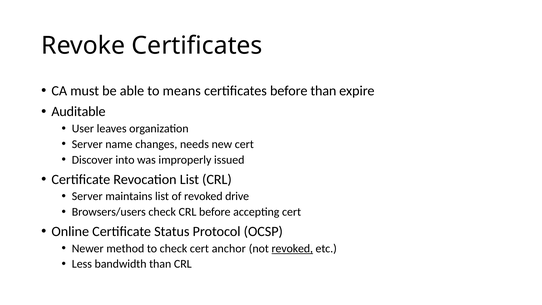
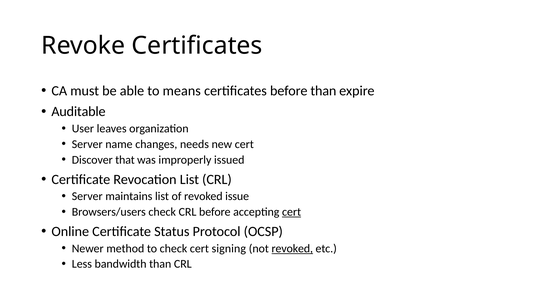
into: into -> that
drive: drive -> issue
cert at (292, 212) underline: none -> present
anchor: anchor -> signing
